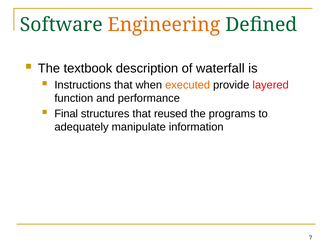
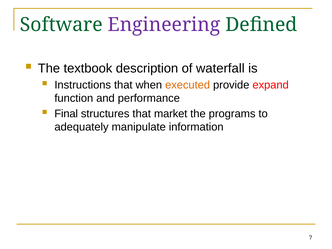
Engineering colour: orange -> purple
layered: layered -> expand
reused: reused -> market
